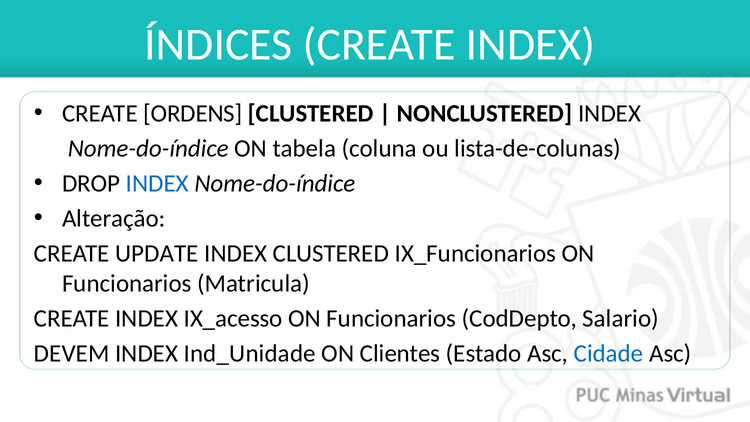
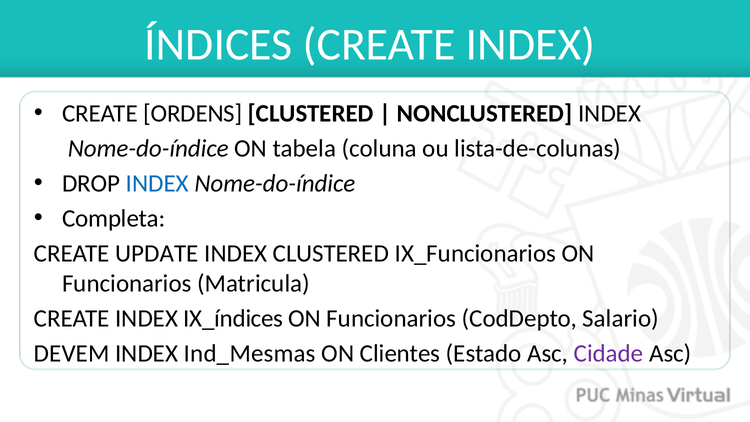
Alteração: Alteração -> Completa
IX_acesso: IX_acesso -> IX_índices
Ind_Unidade: Ind_Unidade -> Ind_Mesmas
Cidade colour: blue -> purple
